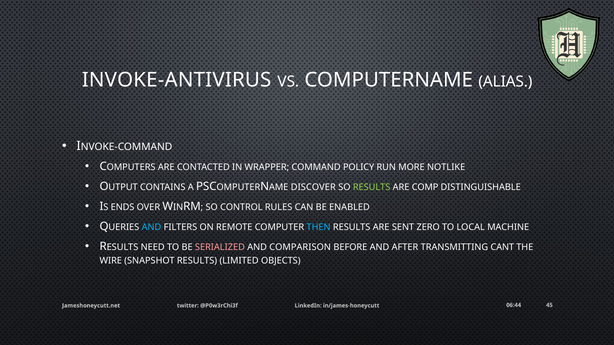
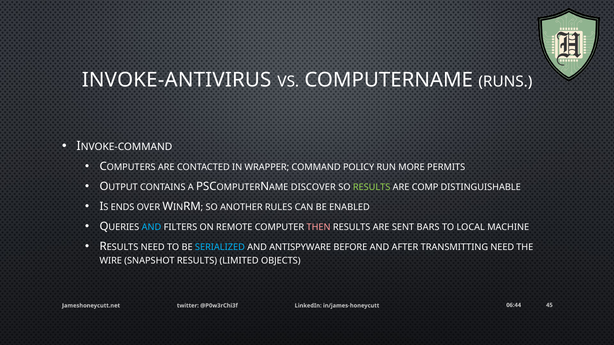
ALIAS: ALIAS -> RUNS
NOTLIKE: NOTLIKE -> PERMITS
CONTROL: CONTROL -> ANOTHER
THEN colour: light blue -> pink
ZERO: ZERO -> BARS
SERIALIZED colour: pink -> light blue
COMPARISON: COMPARISON -> ANTISPYWARE
TRANSMITTING CANT: CANT -> NEED
